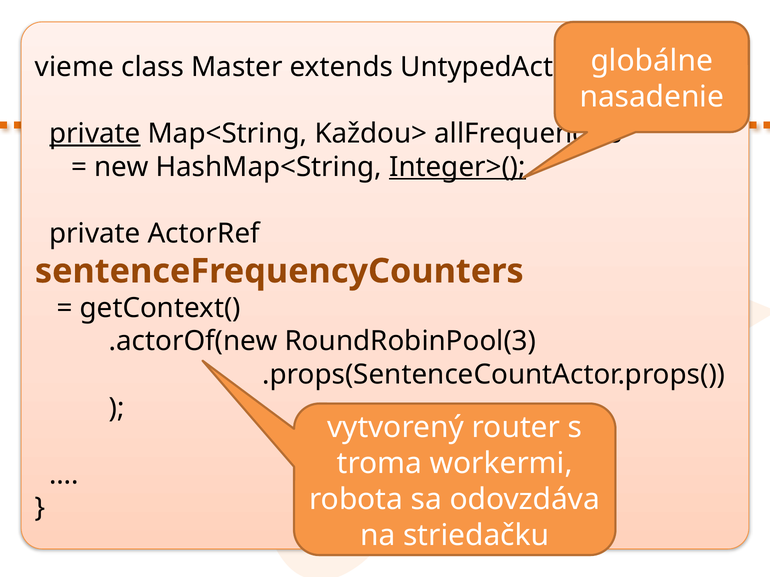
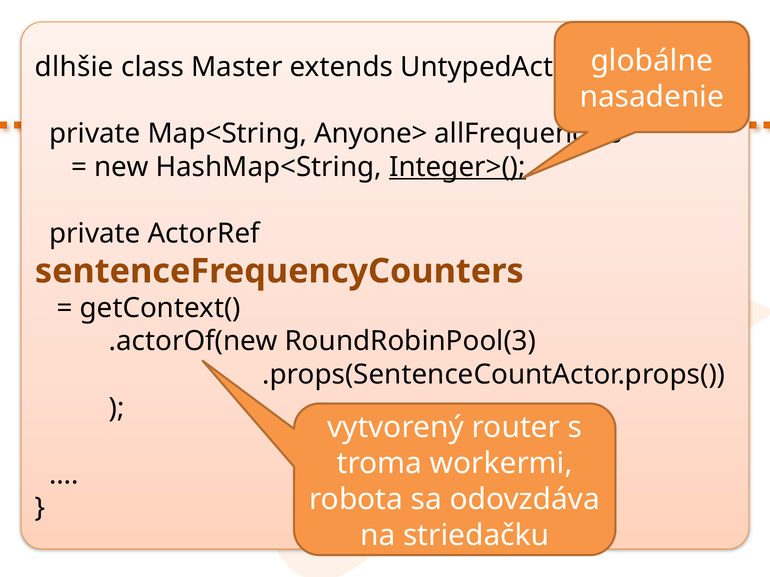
vieme: vieme -> dlhšie
private at (95, 134) underline: present -> none
Každou>: Každou> -> Anyone>
